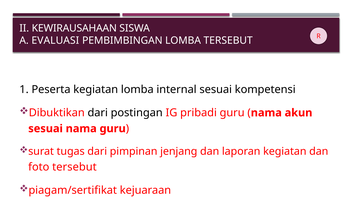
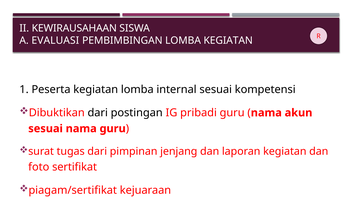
LOMBA TERSEBUT: TERSEBUT -> KEGIATAN
foto tersebut: tersebut -> sertifikat
